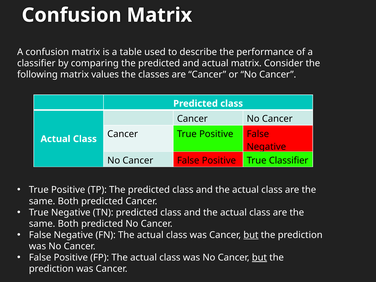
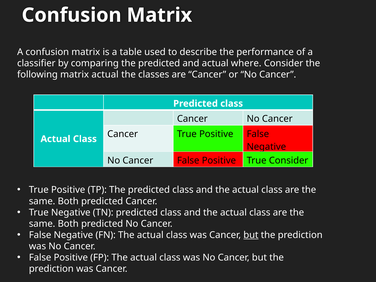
actual matrix: matrix -> where
matrix values: values -> actual
True Classifier: Classifier -> Consider
but at (259, 258) underline: present -> none
